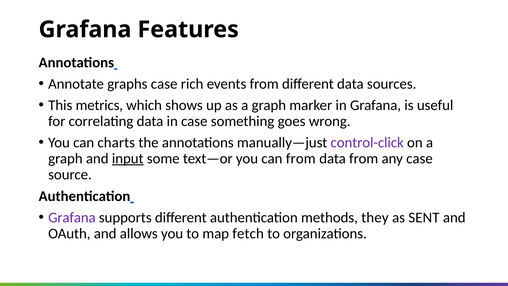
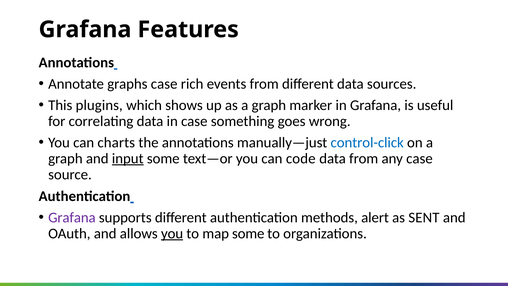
metrics: metrics -> plugins
control-click colour: purple -> blue
can from: from -> code
they: they -> alert
you at (172, 233) underline: none -> present
map fetch: fetch -> some
